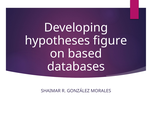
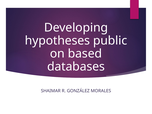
figure: figure -> public
